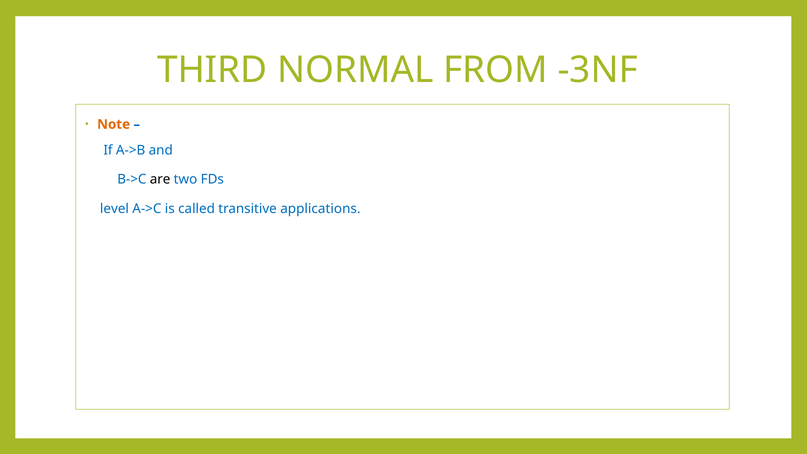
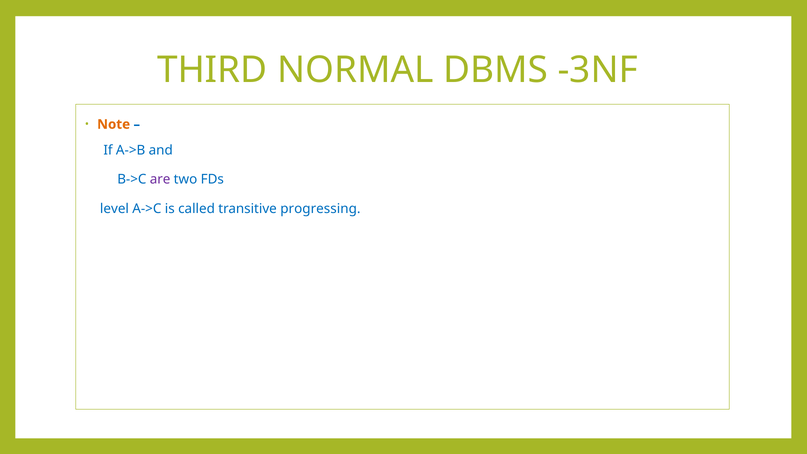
FROM: FROM -> DBMS
are colour: black -> purple
applications: applications -> progressing
